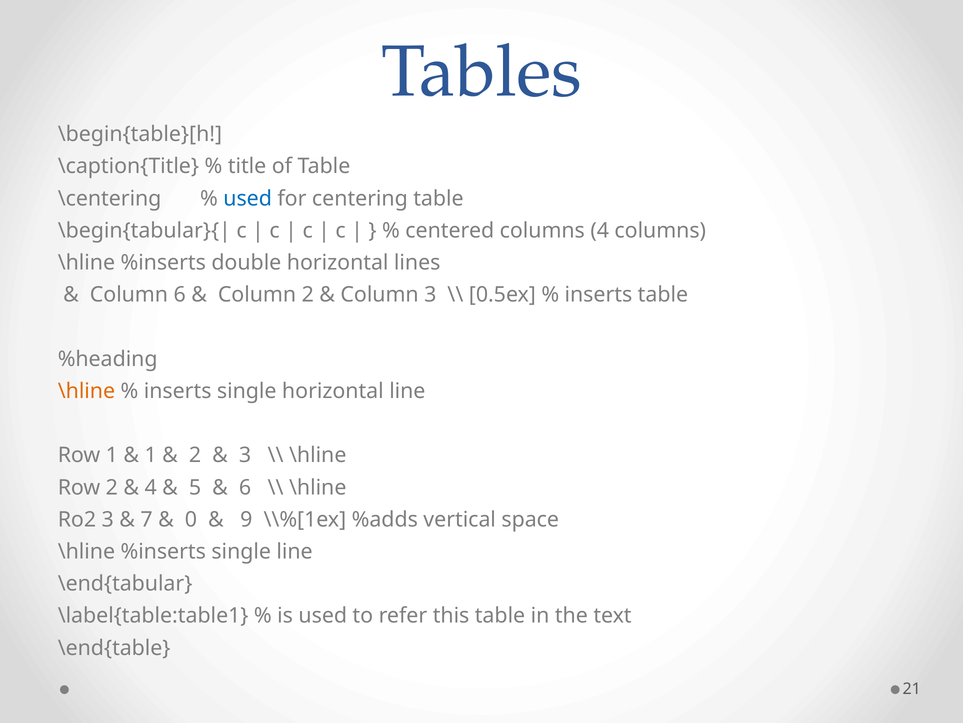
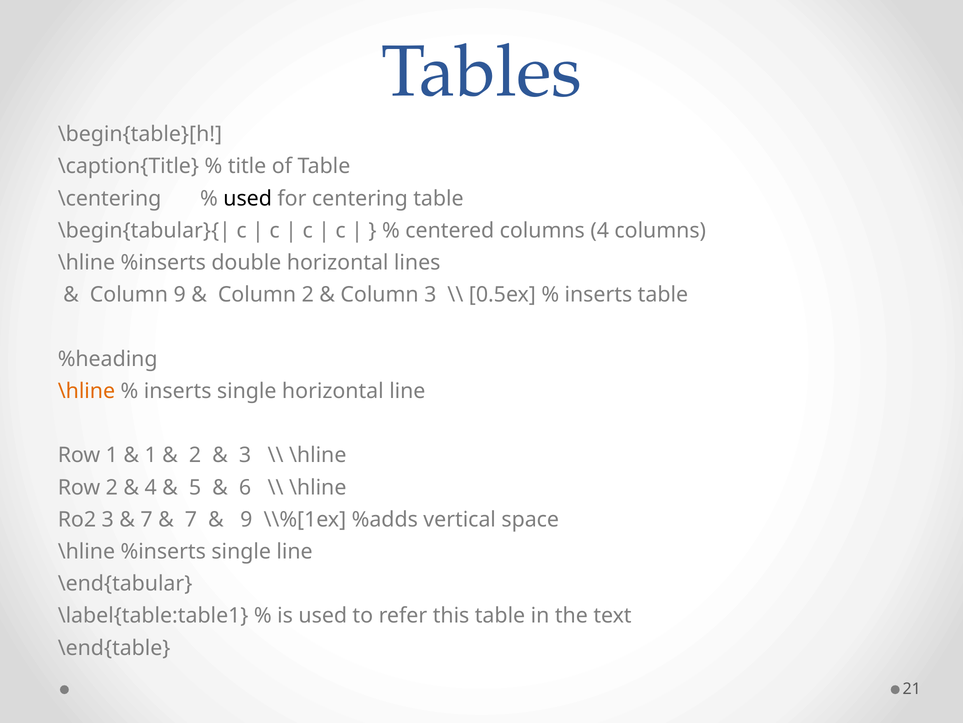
used at (248, 198) colour: blue -> black
Column 6: 6 -> 9
0 at (191, 519): 0 -> 7
